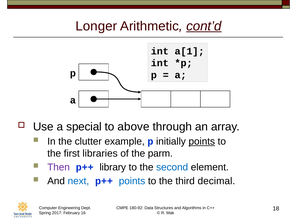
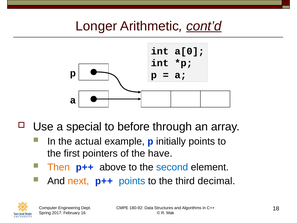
a[1: a[1 -> a[0
above: above -> before
clutter: clutter -> actual
points at (202, 141) underline: present -> none
libraries: libraries -> pointers
parm: parm -> have
Then colour: purple -> orange
library: library -> above
next colour: blue -> orange
